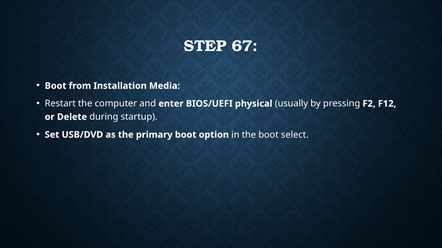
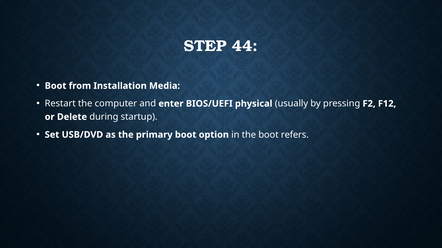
67: 67 -> 44
select: select -> refers
